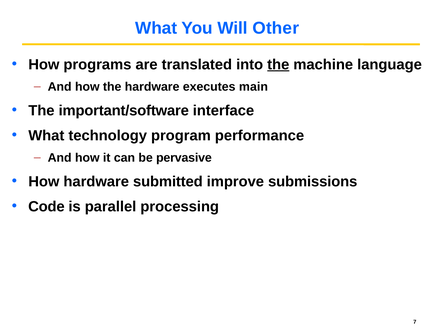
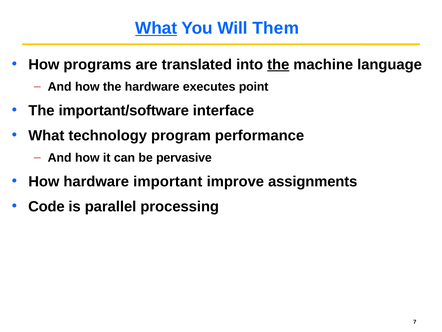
What at (156, 28) underline: none -> present
Other: Other -> Them
main: main -> point
submitted: submitted -> important
submissions: submissions -> assignments
